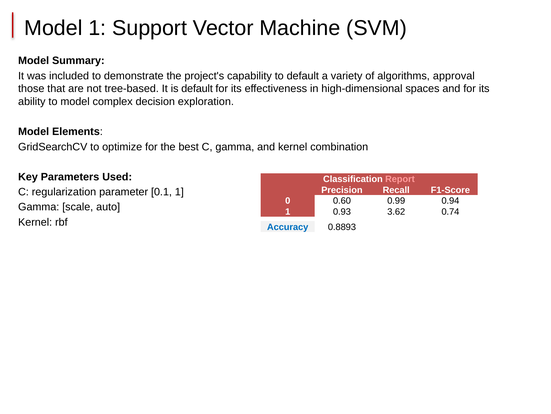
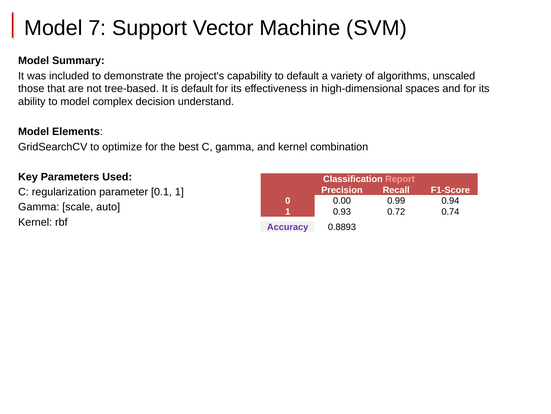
Model 1: 1 -> 7
approval: approval -> unscaled
exploration: exploration -> understand
0.60: 0.60 -> 0.00
3.62: 3.62 -> 0.72
Accuracy colour: blue -> purple
